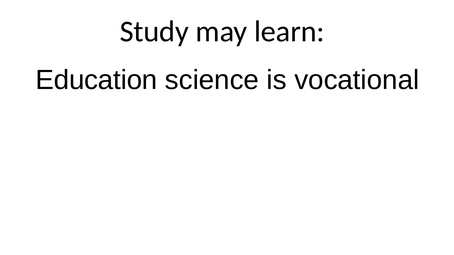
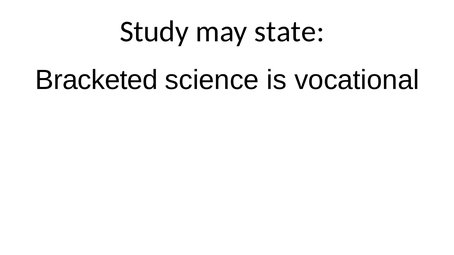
learn: learn -> state
Education: Education -> Bracketed
